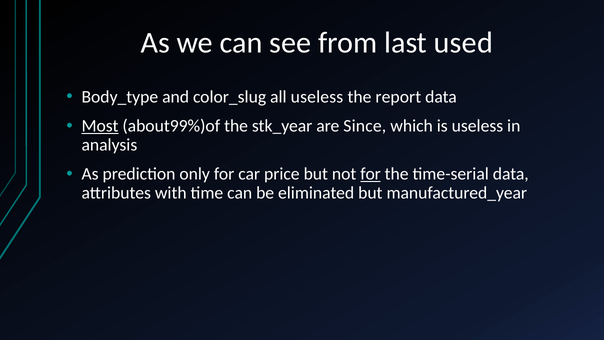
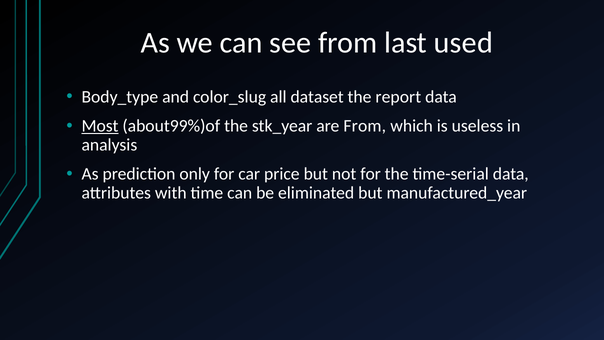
all useless: useless -> dataset
are Since: Since -> From
for at (371, 174) underline: present -> none
